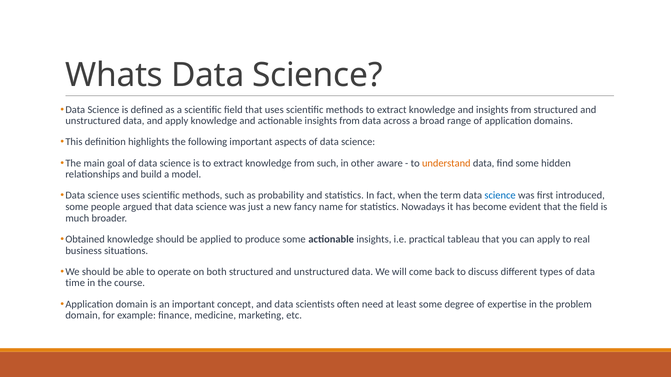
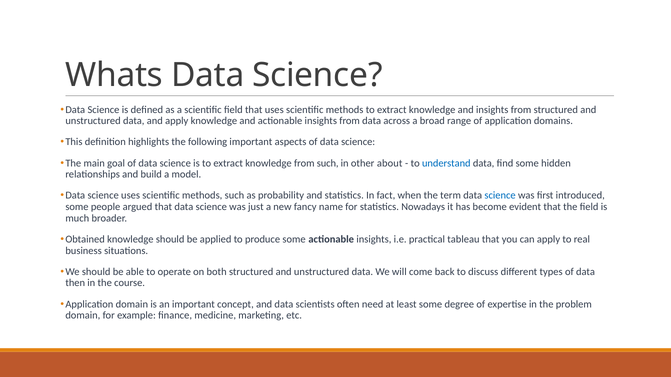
aware: aware -> about
understand colour: orange -> blue
time: time -> then
